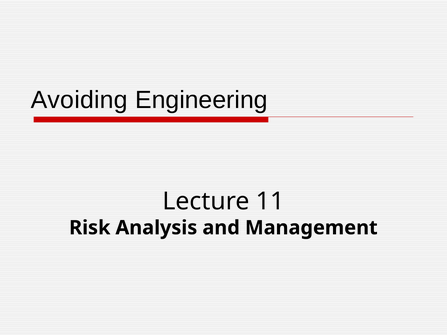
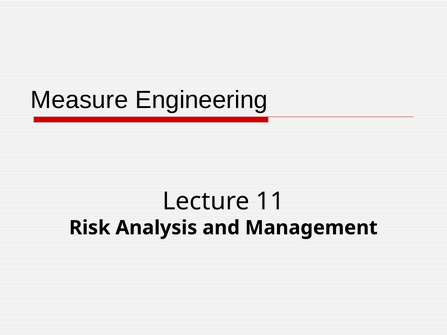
Avoiding: Avoiding -> Measure
